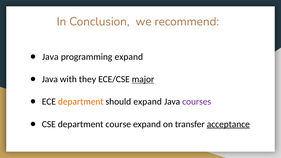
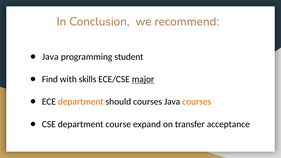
programming expand: expand -> student
Java at (50, 79): Java -> Find
they: they -> skills
should expand: expand -> courses
courses at (197, 102) colour: purple -> orange
acceptance underline: present -> none
